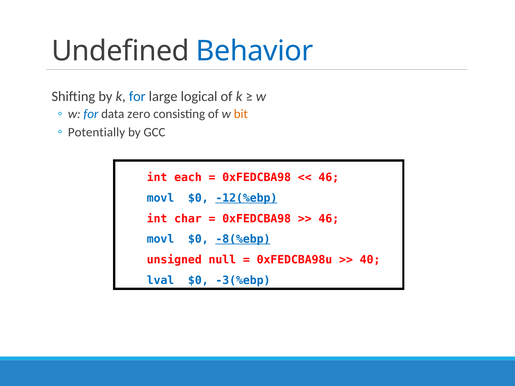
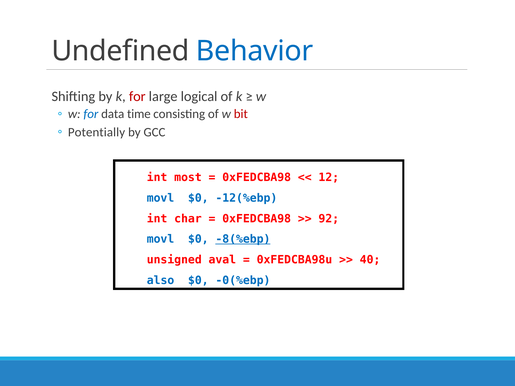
for at (137, 97) colour: blue -> red
zero: zero -> time
bit colour: orange -> red
each: each -> most
46 at (329, 178): 46 -> 12
-12(%ebp underline: present -> none
46 at (329, 219): 46 -> 92
null: null -> aval
lval: lval -> also
-3(%ebp: -3(%ebp -> -0(%ebp
